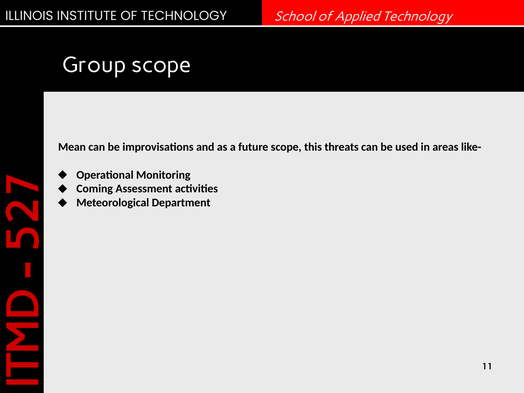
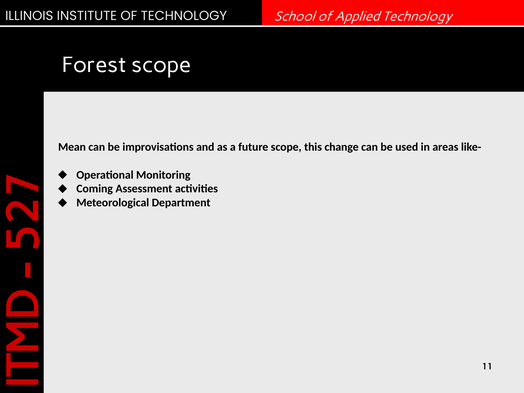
Group: Group -> Forest
threats: threats -> change
